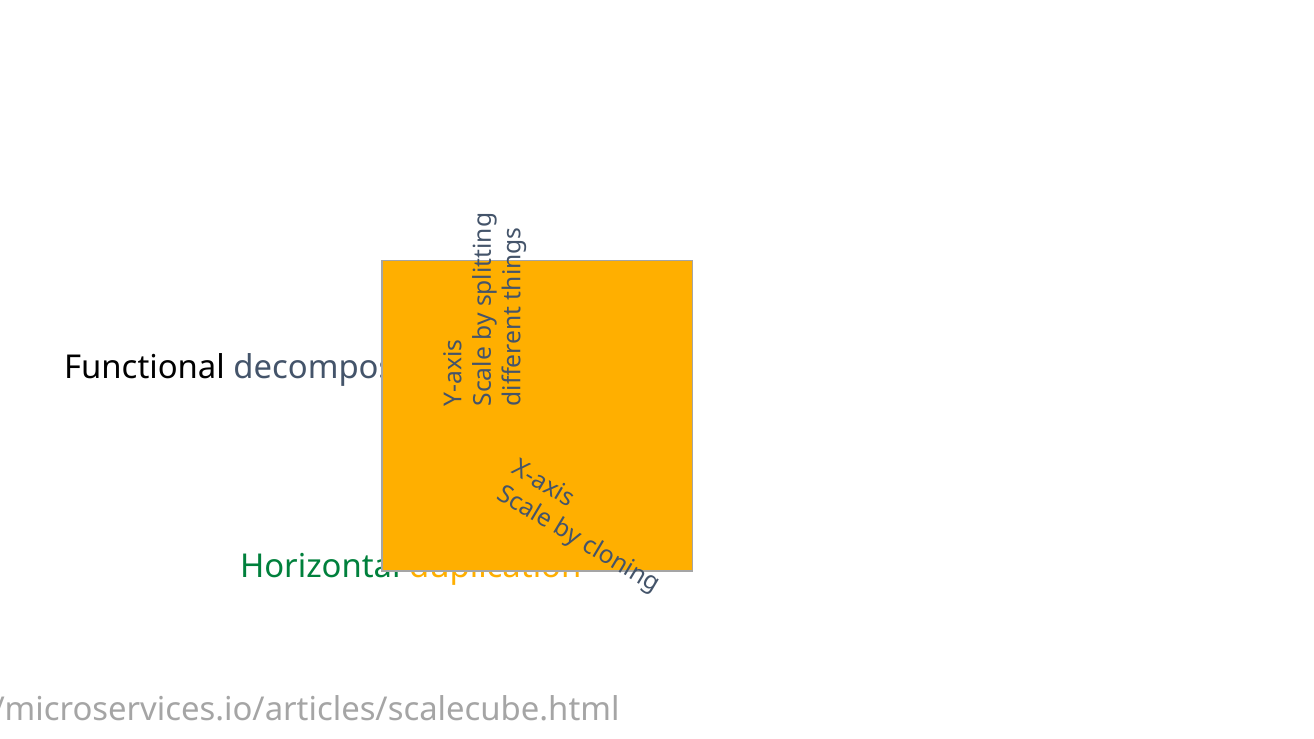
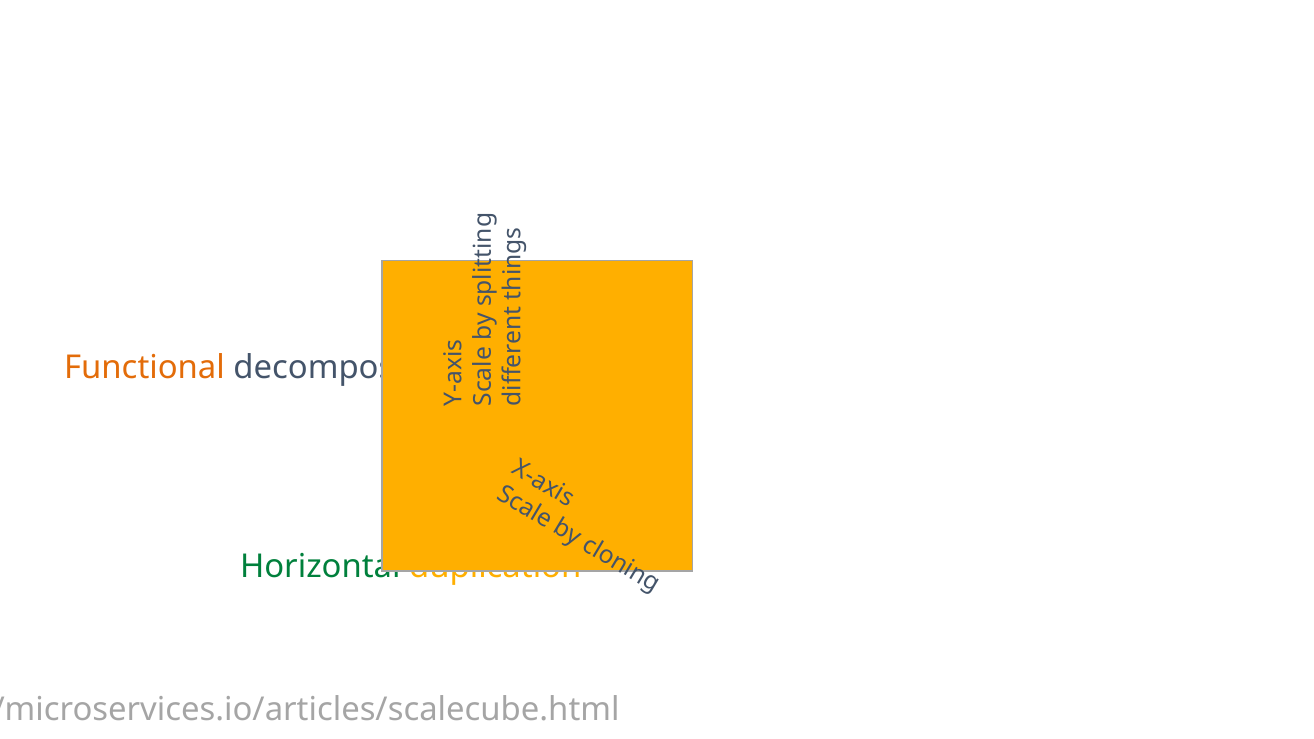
Functional colour: black -> orange
